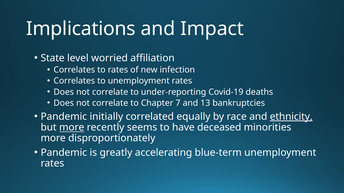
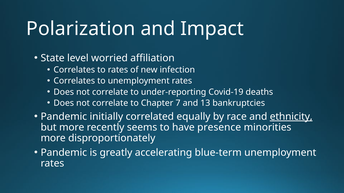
Implications: Implications -> Polarization
more at (72, 128) underline: present -> none
deceased: deceased -> presence
